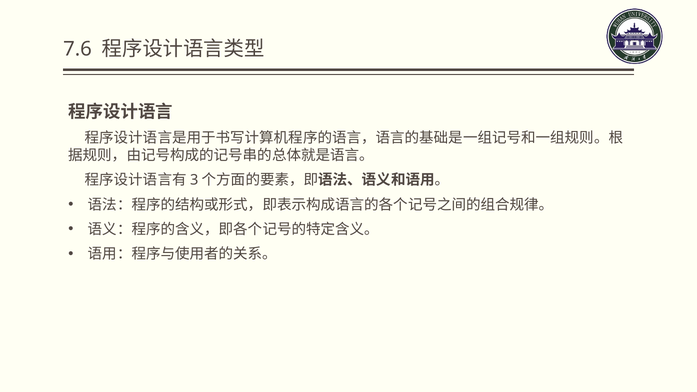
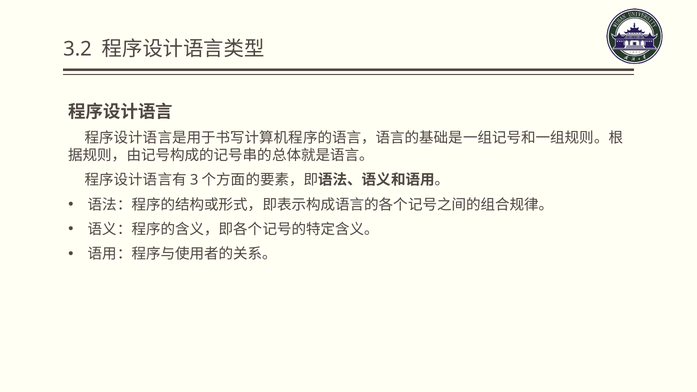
7.6: 7.6 -> 3.2
